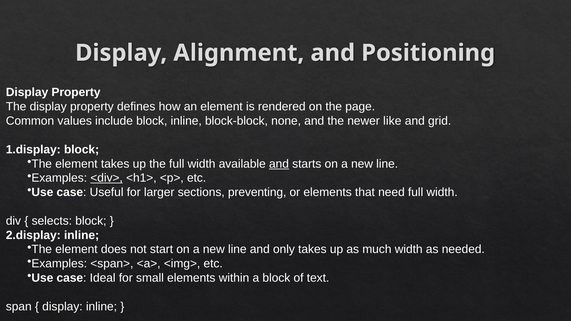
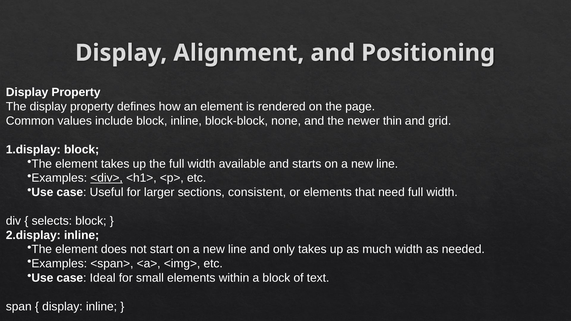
like: like -> thin
and at (279, 164) underline: present -> none
preventing: preventing -> consistent
